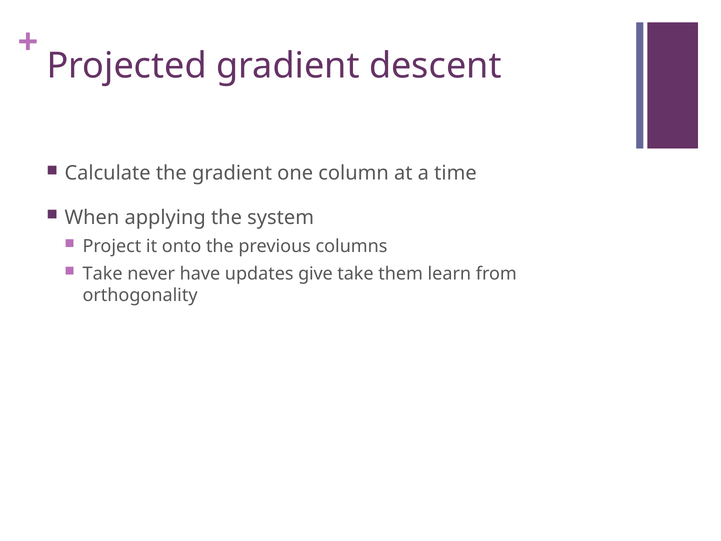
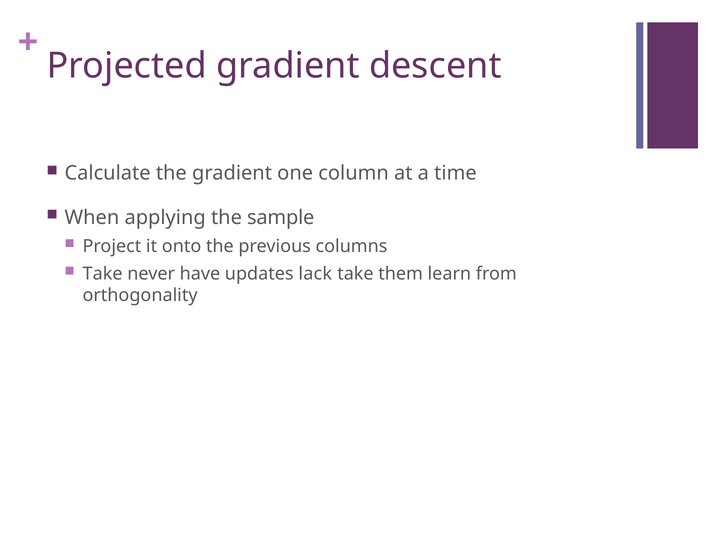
system: system -> sample
give: give -> lack
